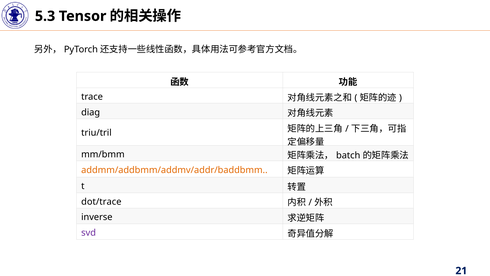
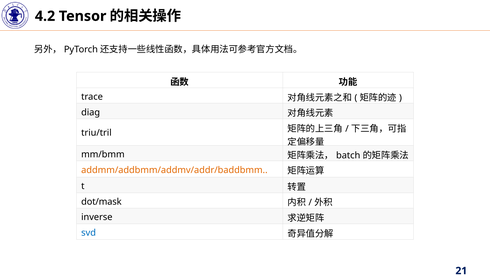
5.3: 5.3 -> 4.2
dot/trace: dot/trace -> dot/mask
svd colour: purple -> blue
